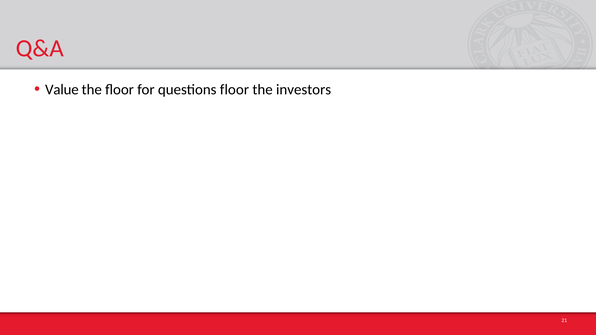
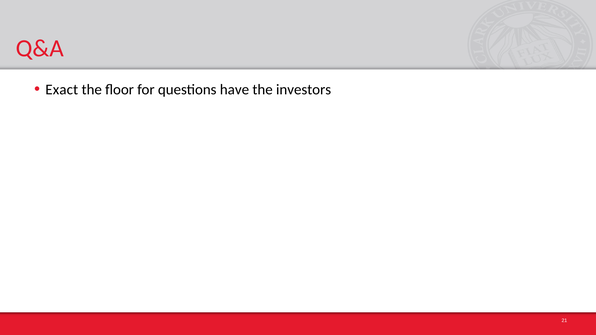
Value: Value -> Exact
questions floor: floor -> have
